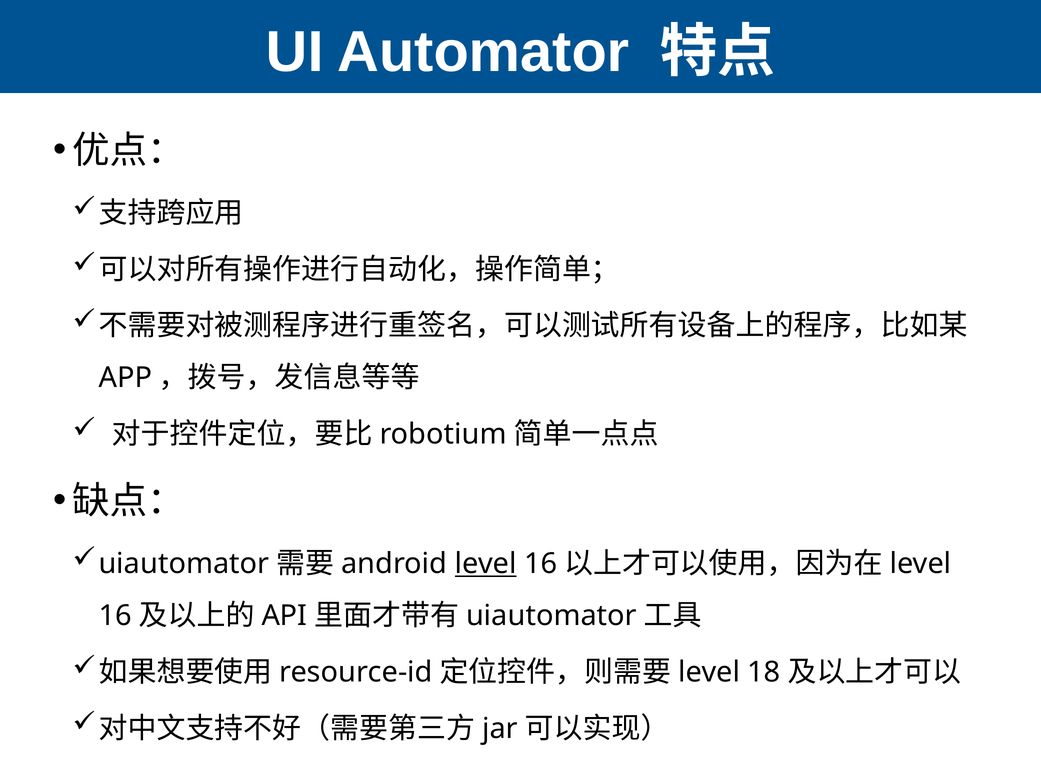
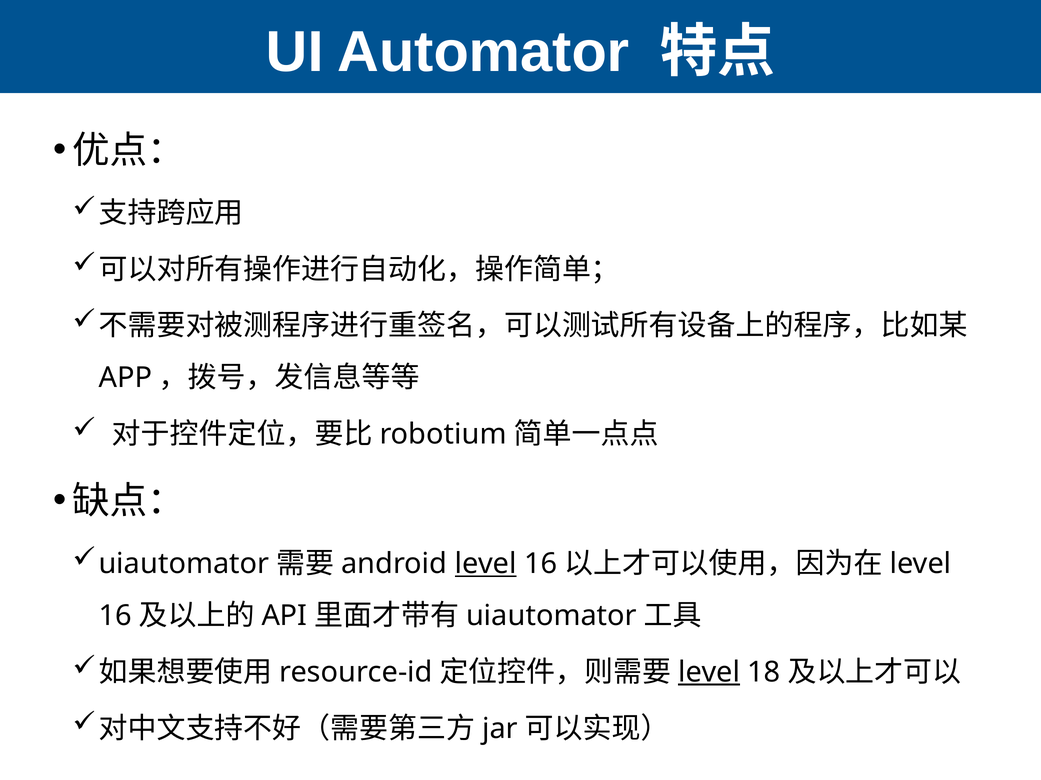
level at (709, 673) underline: none -> present
